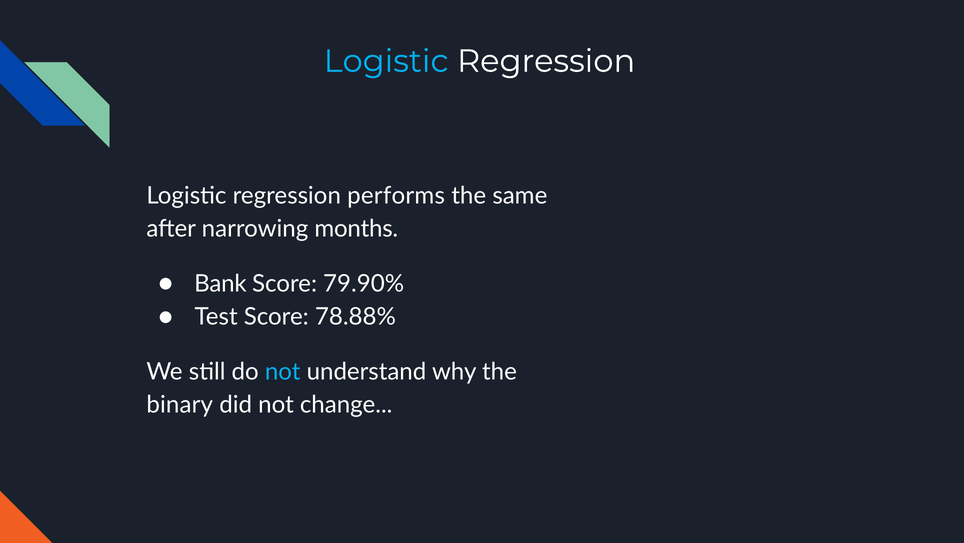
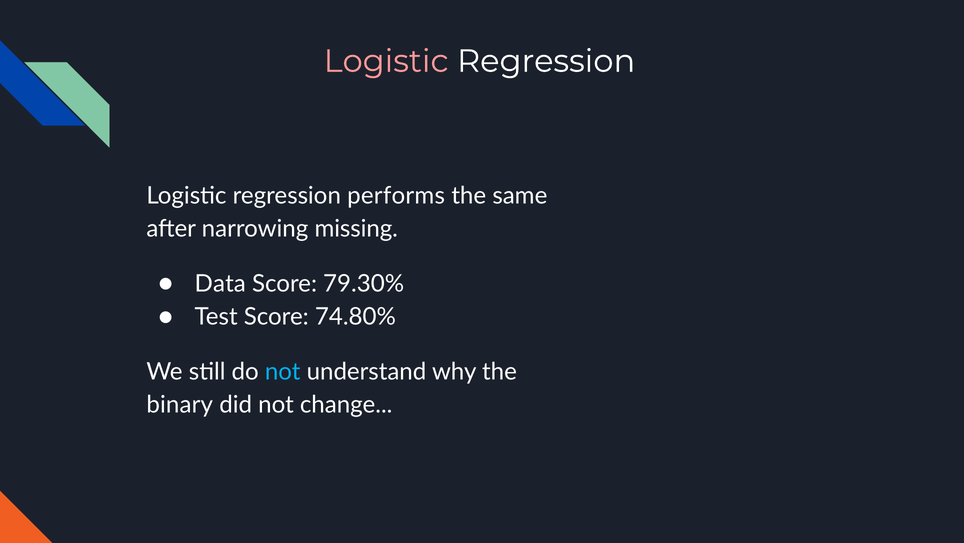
Logistic at (386, 61) colour: light blue -> pink
months: months -> missing
Bank: Bank -> Data
79.90%: 79.90% -> 79.30%
78.88%: 78.88% -> 74.80%
